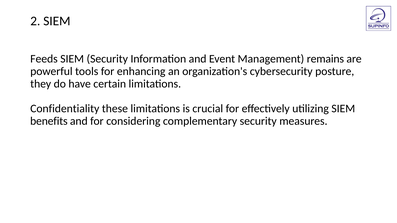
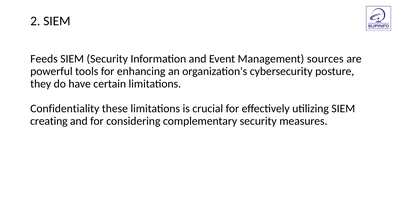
remains: remains -> sources
benefits: benefits -> creating
